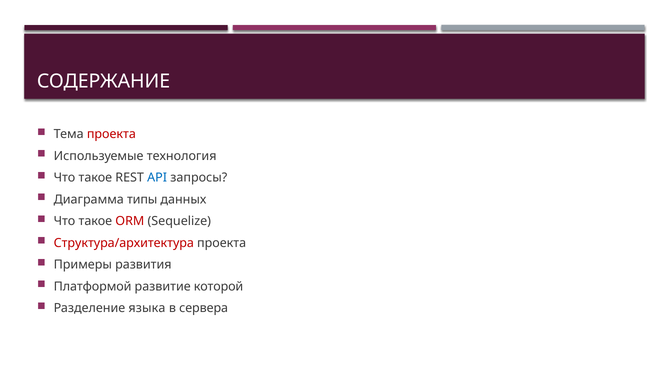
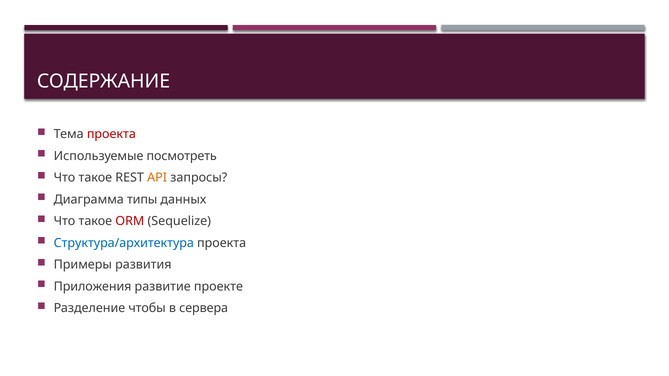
технология: технология -> посмотреть
API colour: blue -> orange
Структура/архитектура colour: red -> blue
Платформой: Платформой -> Приложения
которой: которой -> проекте
языка: языка -> чтобы
